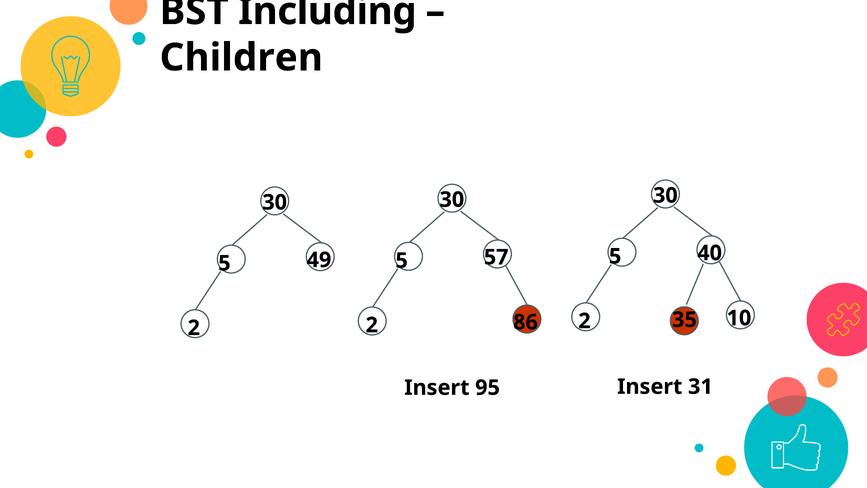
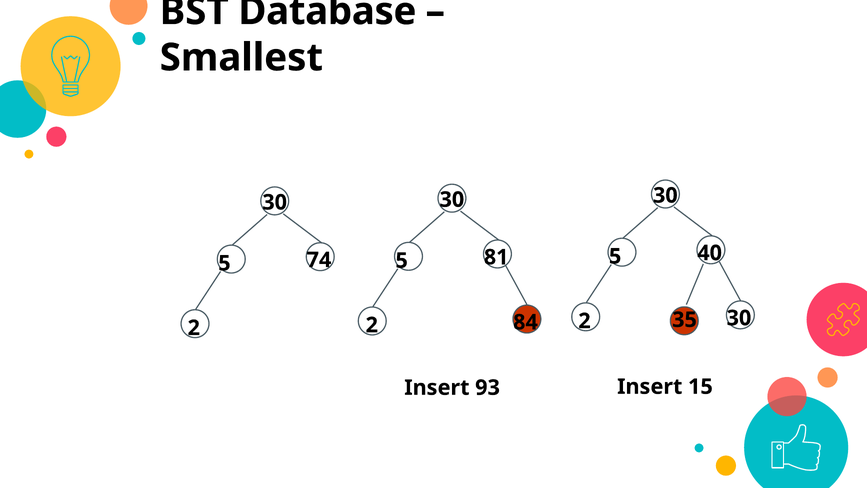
Including: Including -> Database
Children: Children -> Smallest
57: 57 -> 81
49: 49 -> 74
35 10: 10 -> 30
86: 86 -> 84
95: 95 -> 93
31: 31 -> 15
